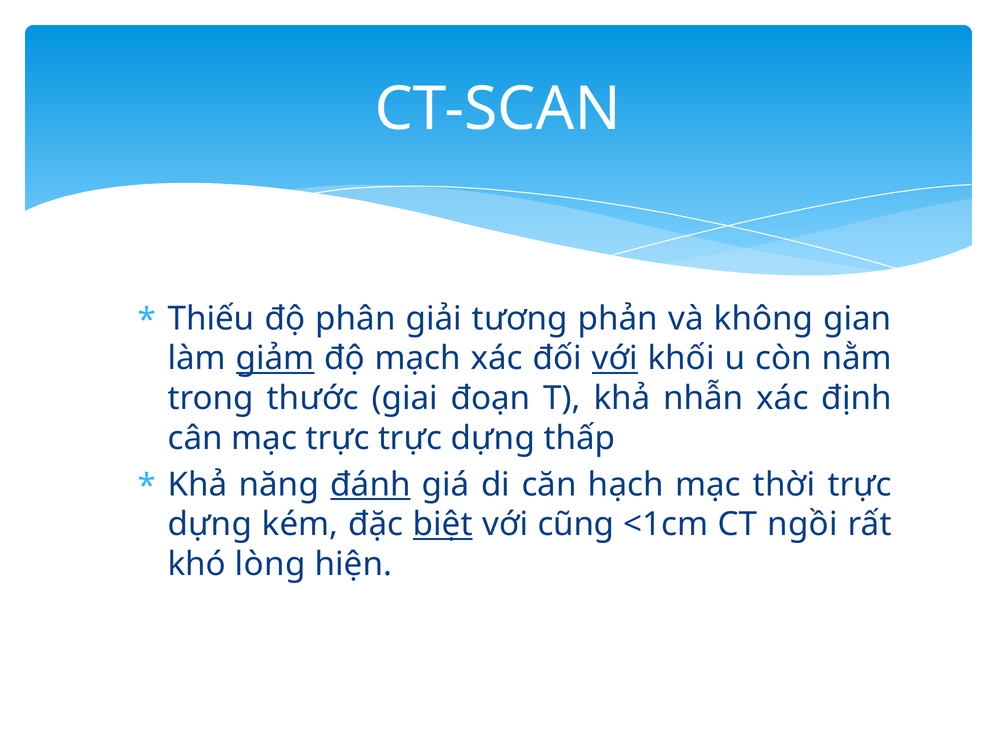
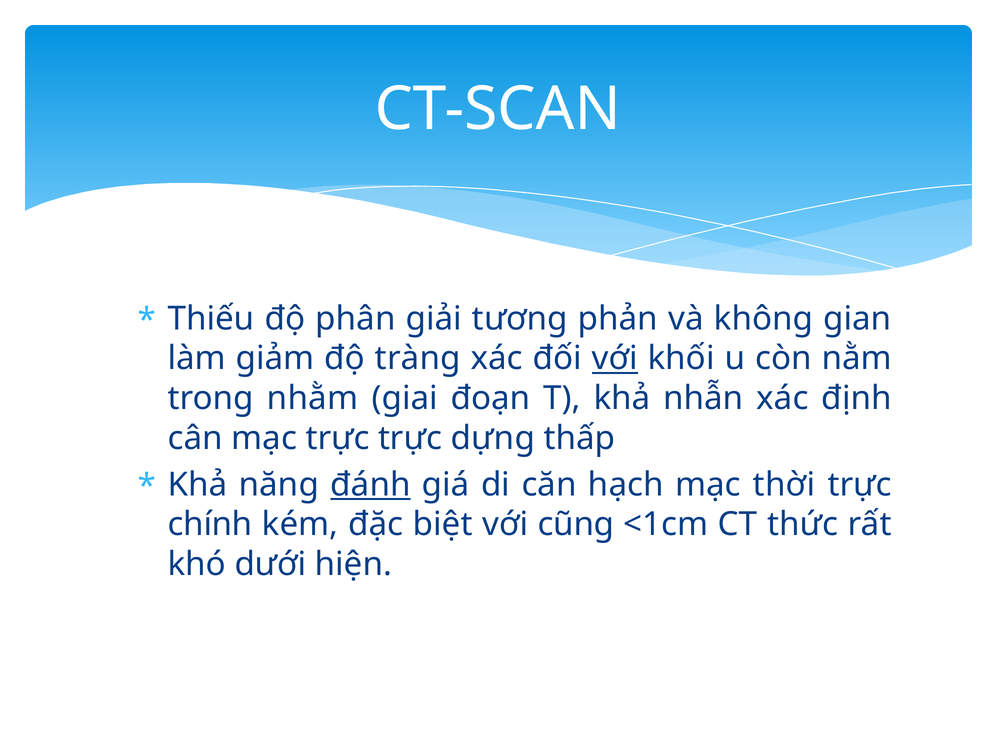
giảm underline: present -> none
mạch: mạch -> tràng
thước: thước -> nhằm
dựng at (210, 524): dựng -> chính
biệt underline: present -> none
ngồi: ngồi -> thức
lòng: lòng -> dưới
